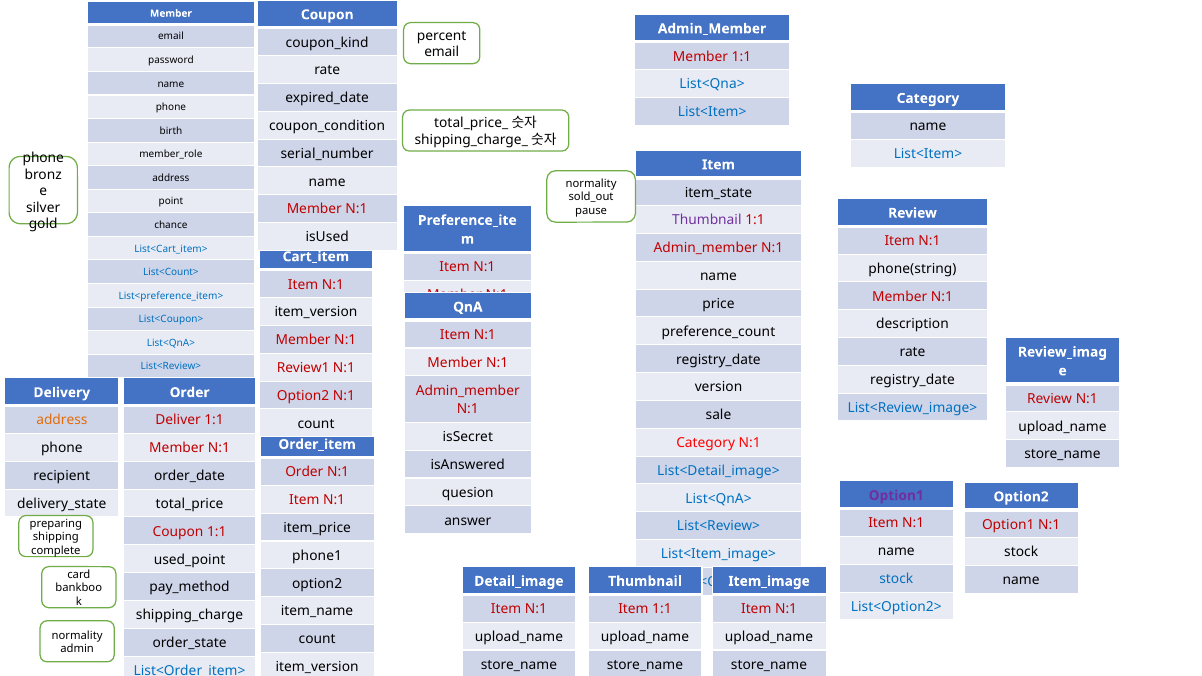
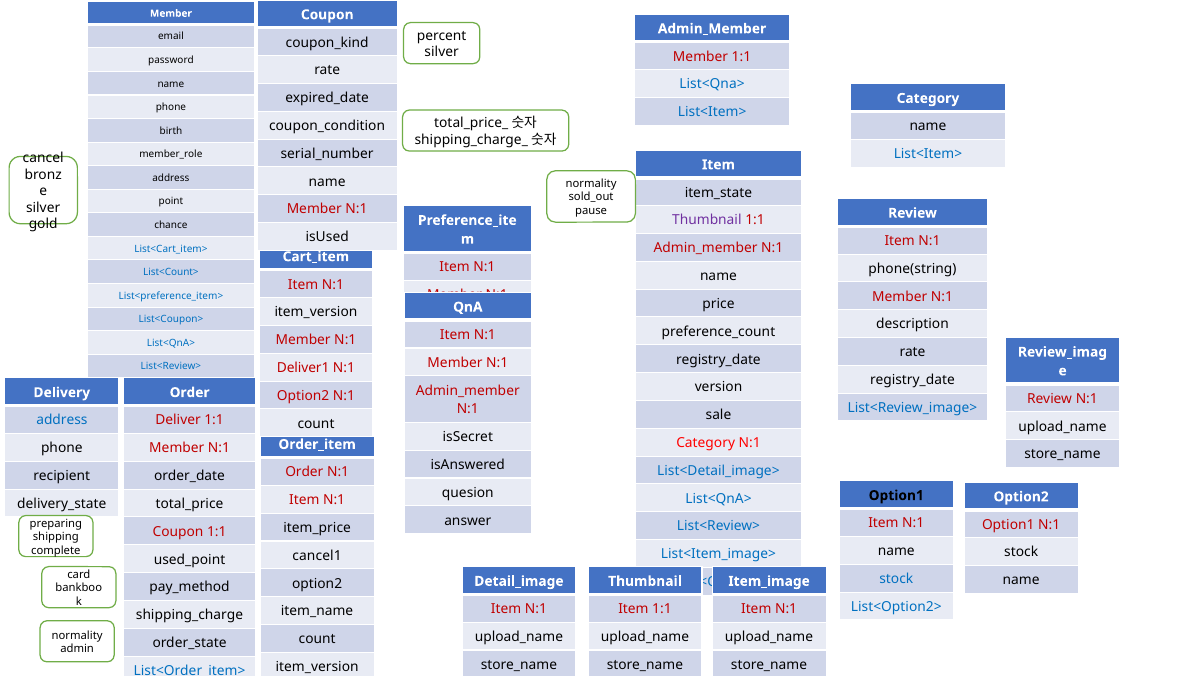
email at (442, 52): email -> silver
phone at (43, 158): phone -> cancel
Review1: Review1 -> Deliver1
address at (62, 420) colour: orange -> blue
Option1 at (896, 496) colour: purple -> black
phone1: phone1 -> cancel1
